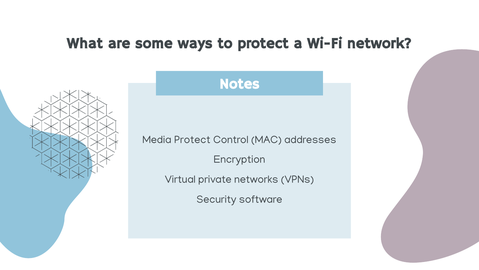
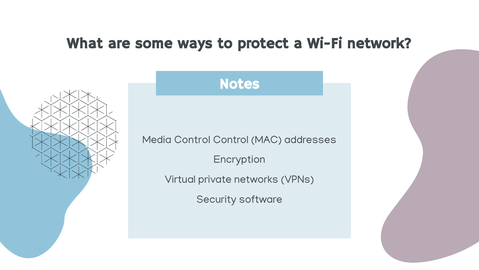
Media Protect: Protect -> Control
